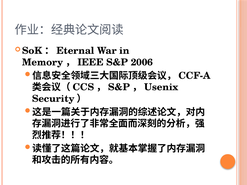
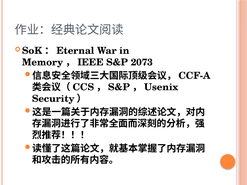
2006: 2006 -> 2073
